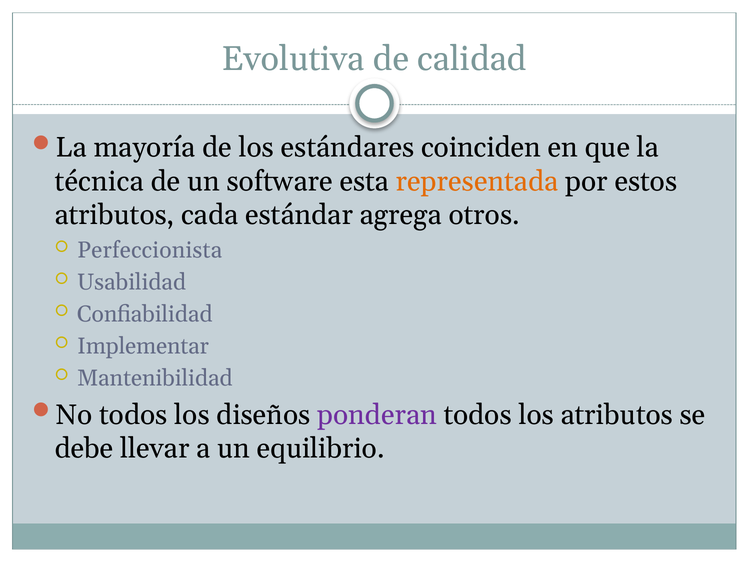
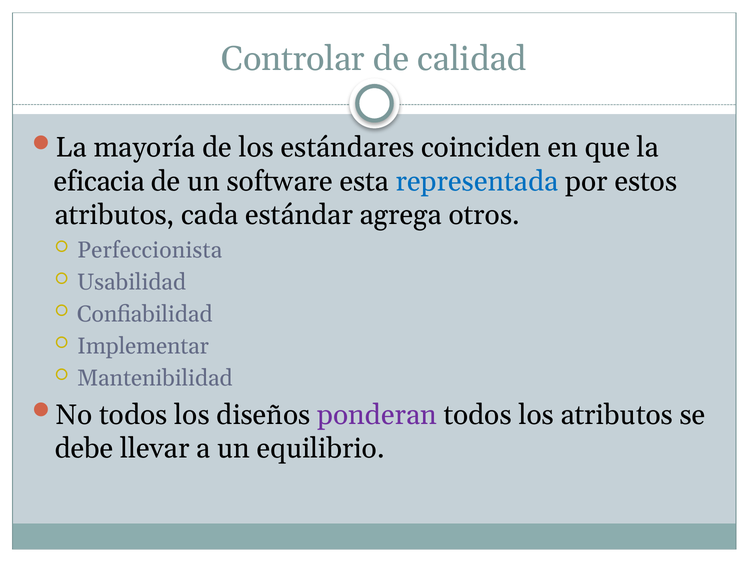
Evolutiva: Evolutiva -> Controlar
técnica: técnica -> eficacia
representada colour: orange -> blue
